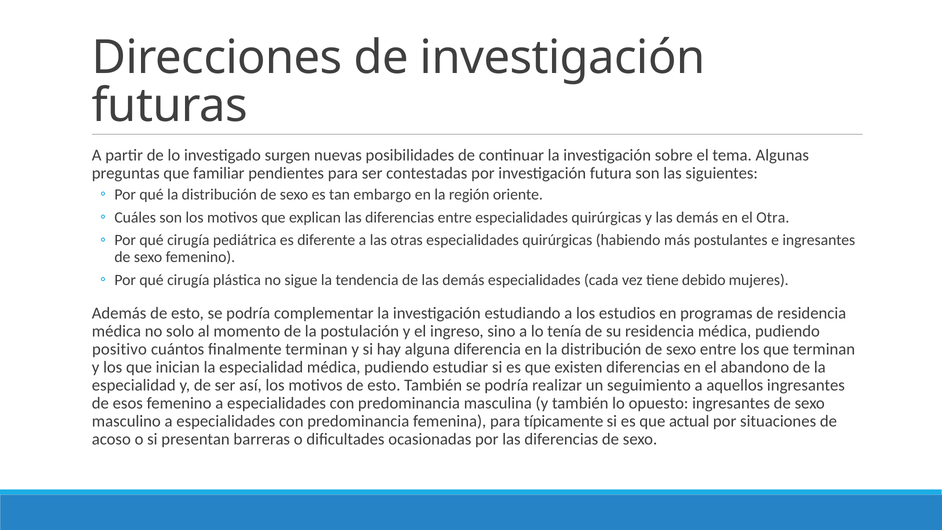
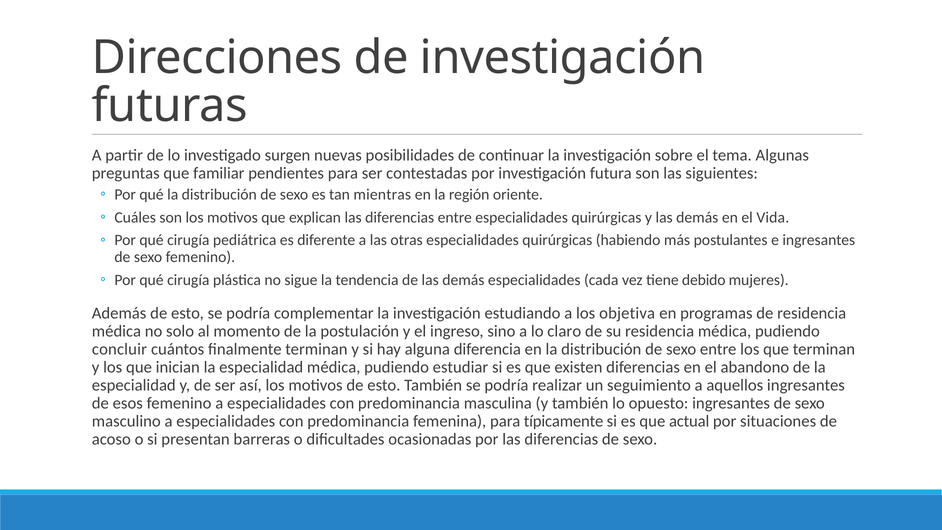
embargo: embargo -> mientras
Otra: Otra -> Vida
estudios: estudios -> objetiva
tenía: tenía -> claro
positivo: positivo -> concluir
